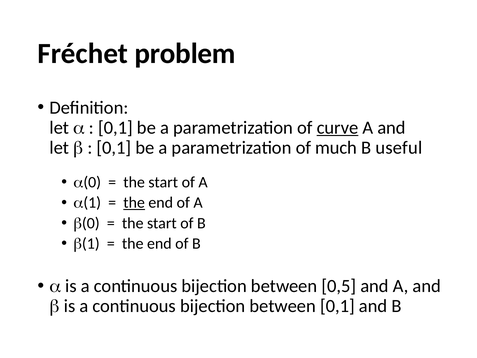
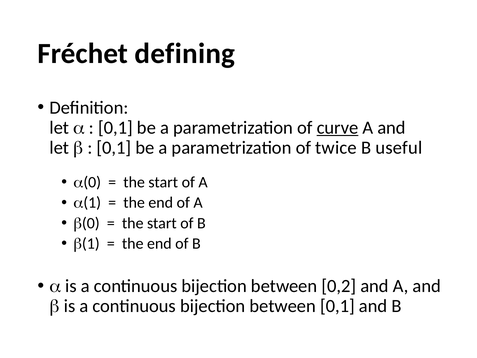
problem: problem -> defining
much: much -> twice
the at (134, 203) underline: present -> none
0,5: 0,5 -> 0,2
